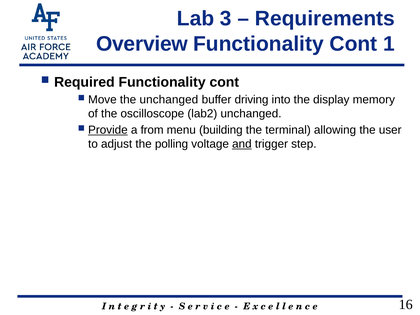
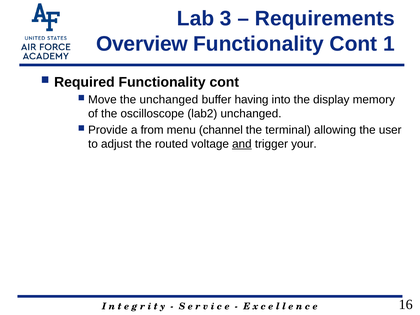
driving: driving -> having
Provide underline: present -> none
building: building -> channel
polling: polling -> routed
step: step -> your
